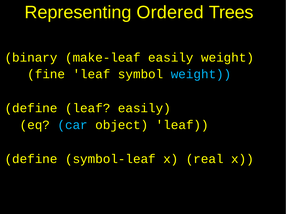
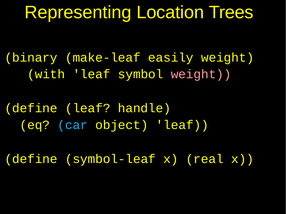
Ordered: Ordered -> Location
fine: fine -> with
weight at (201, 74) colour: light blue -> pink
leaf easily: easily -> handle
